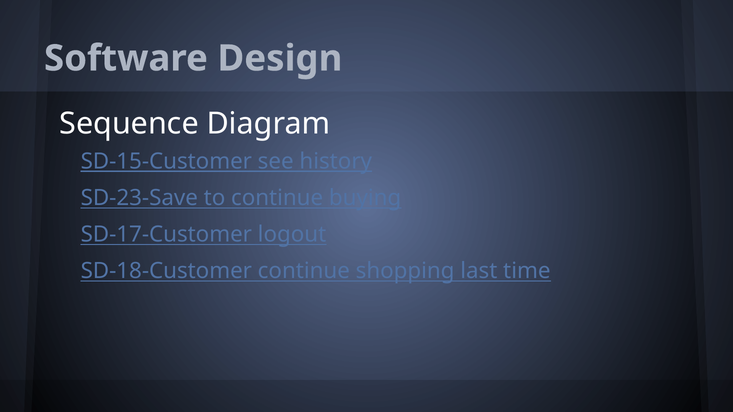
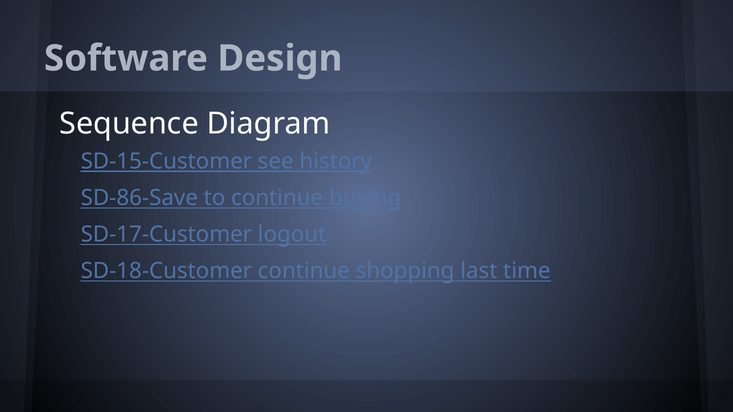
SD-23-Save: SD-23-Save -> SD-86-Save
